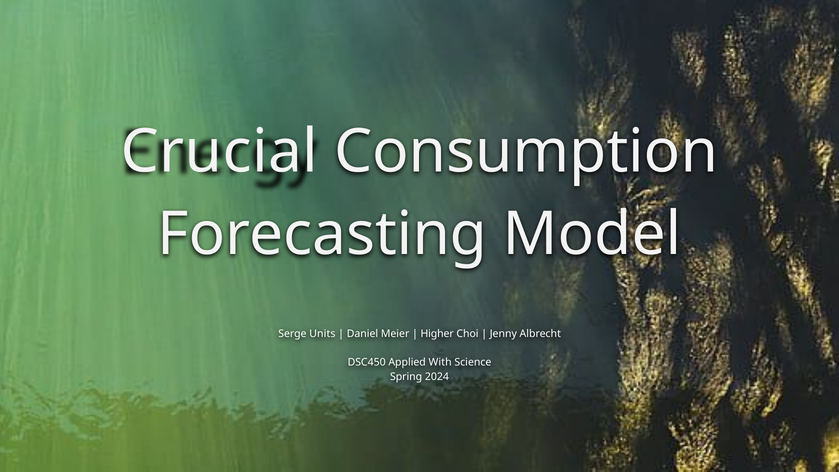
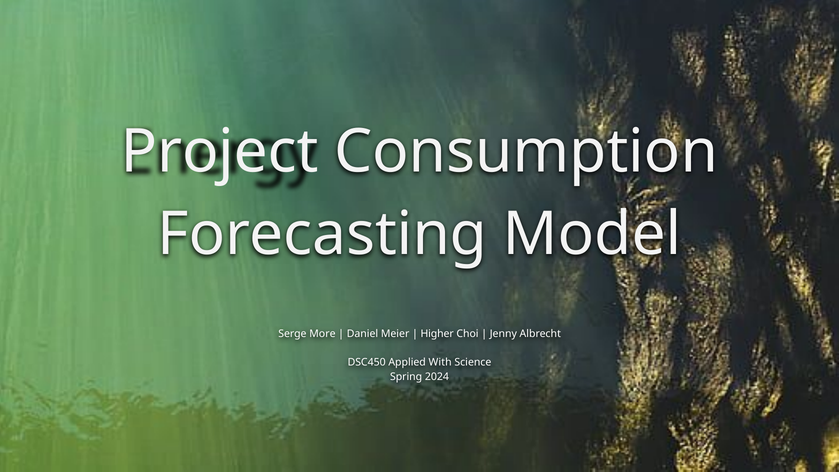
Crucial: Crucial -> Project
Units: Units -> More
